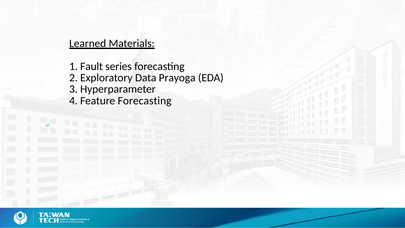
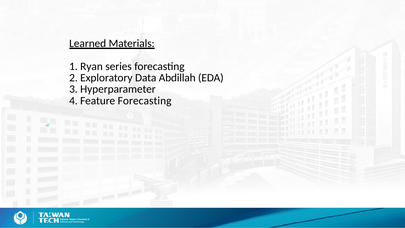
Fault: Fault -> Ryan
Prayoga: Prayoga -> Abdillah
